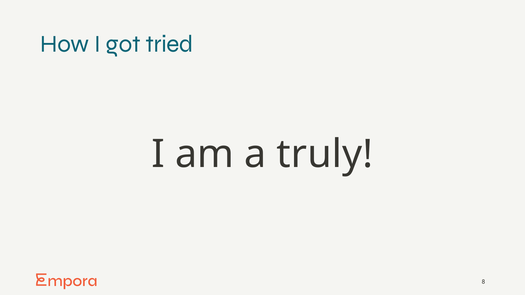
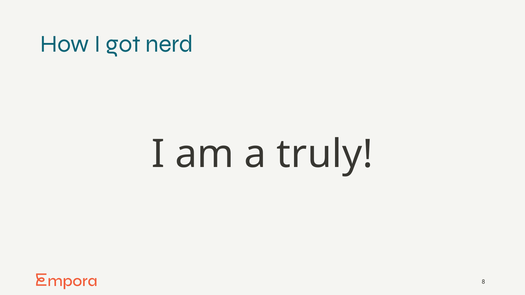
tried: tried -> nerd
